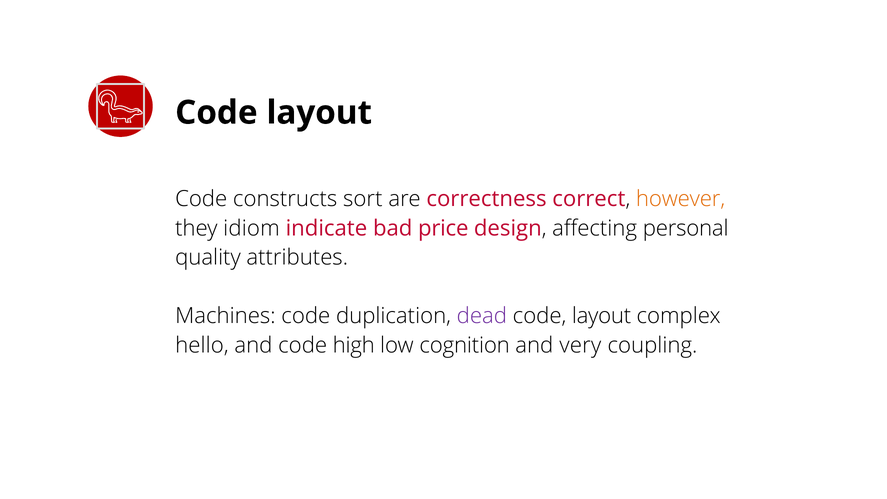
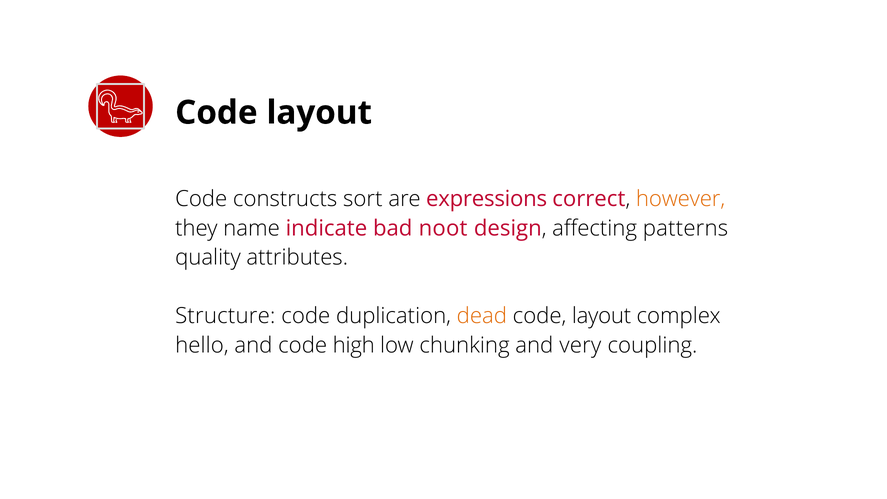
correctness: correctness -> expressions
idiom: idiom -> name
price: price -> noot
personal: personal -> patterns
Machines: Machines -> Structure
dead colour: purple -> orange
cognition: cognition -> chunking
